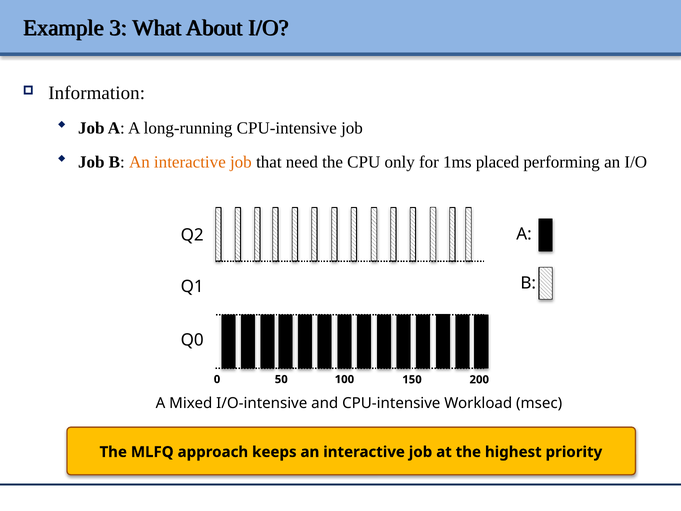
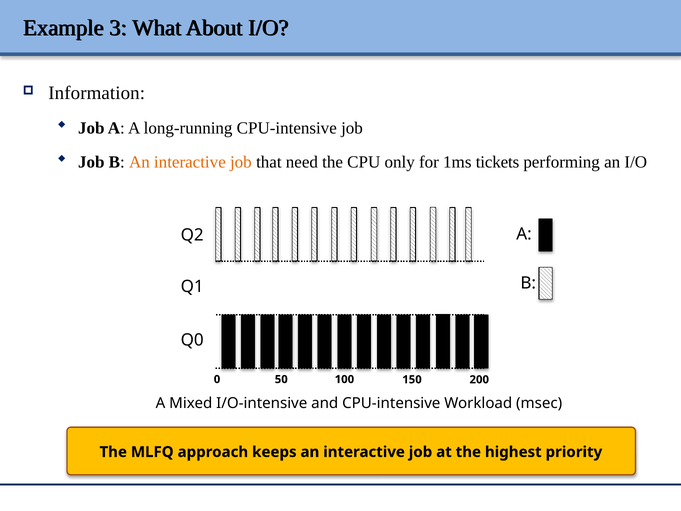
placed: placed -> tickets
